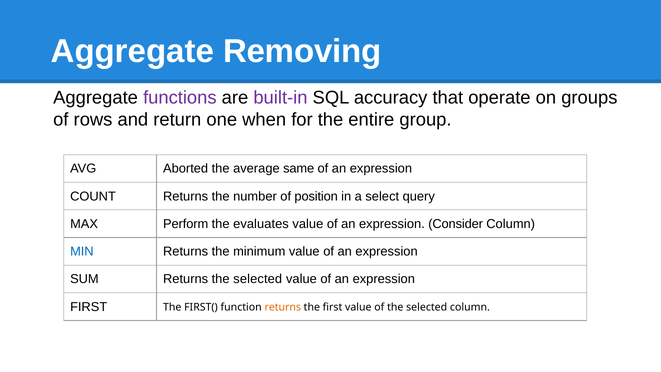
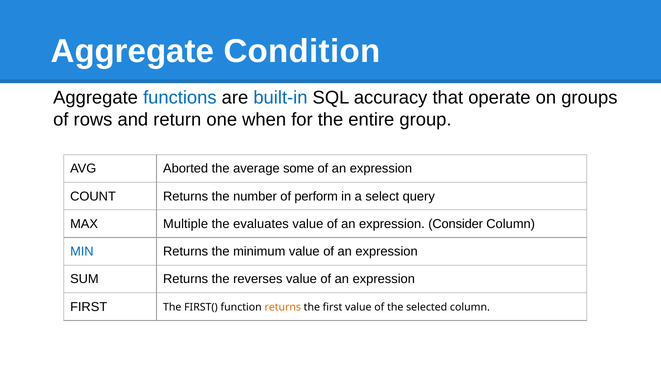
Removing: Removing -> Condition
functions colour: purple -> blue
built-in colour: purple -> blue
same: same -> some
position: position -> perform
Perform: Perform -> Multiple
Returns the selected: selected -> reverses
